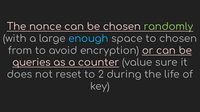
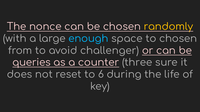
randomly colour: light green -> yellow
encryption: encryption -> challenger
value: value -> three
2: 2 -> 6
